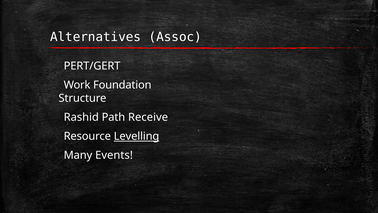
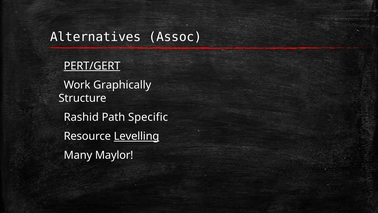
PERT/GERT underline: none -> present
Foundation: Foundation -> Graphically
Receive: Receive -> Specific
Events: Events -> Maylor
